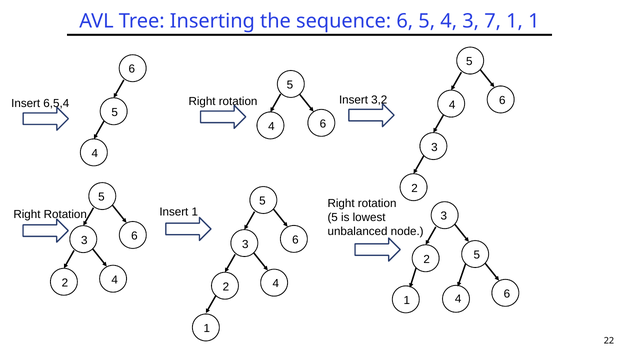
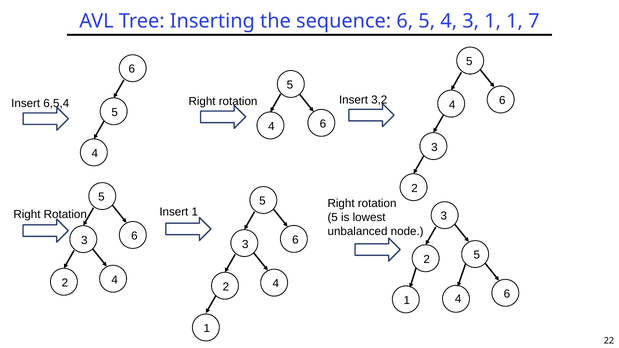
3 7: 7 -> 1
1 1: 1 -> 7
